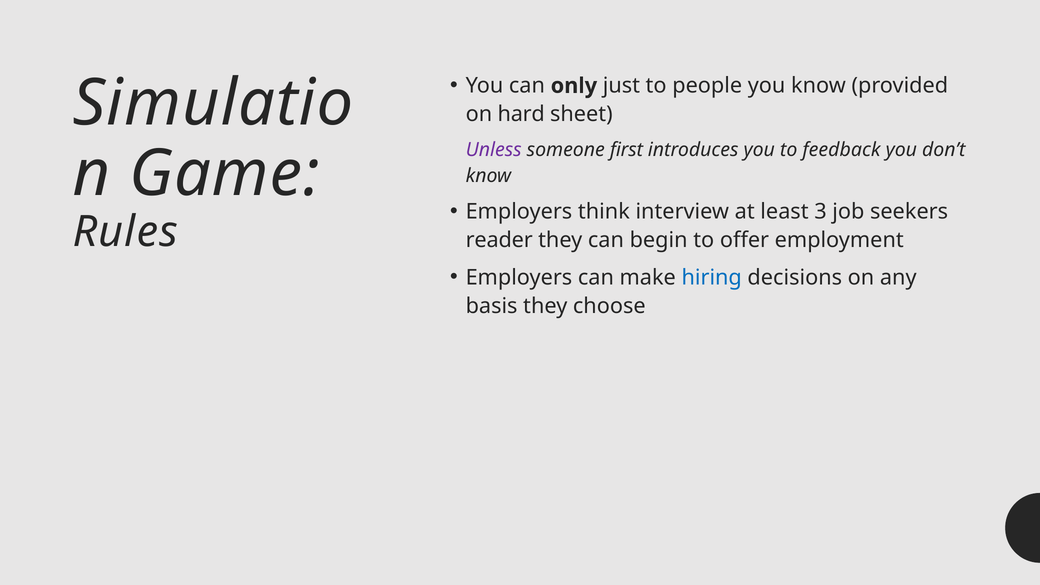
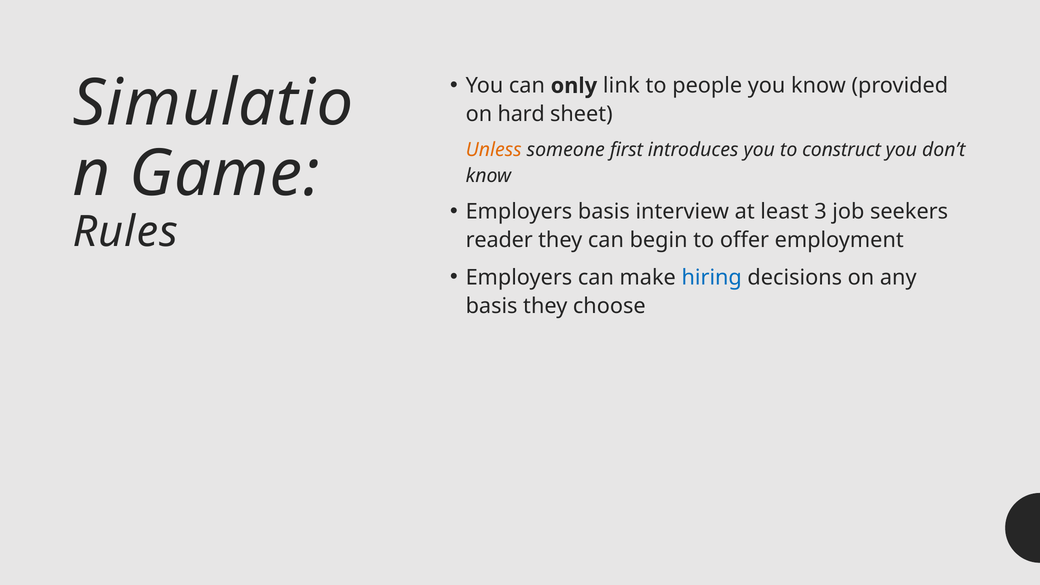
just: just -> link
Unless colour: purple -> orange
feedback: feedback -> construct
Employers think: think -> basis
